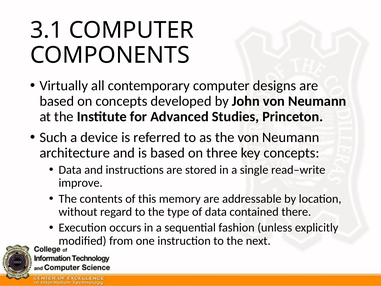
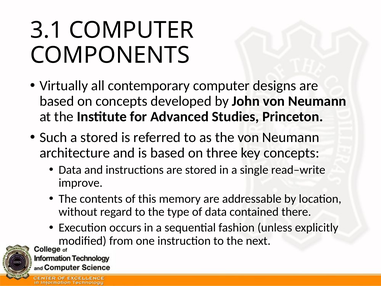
a device: device -> stored
